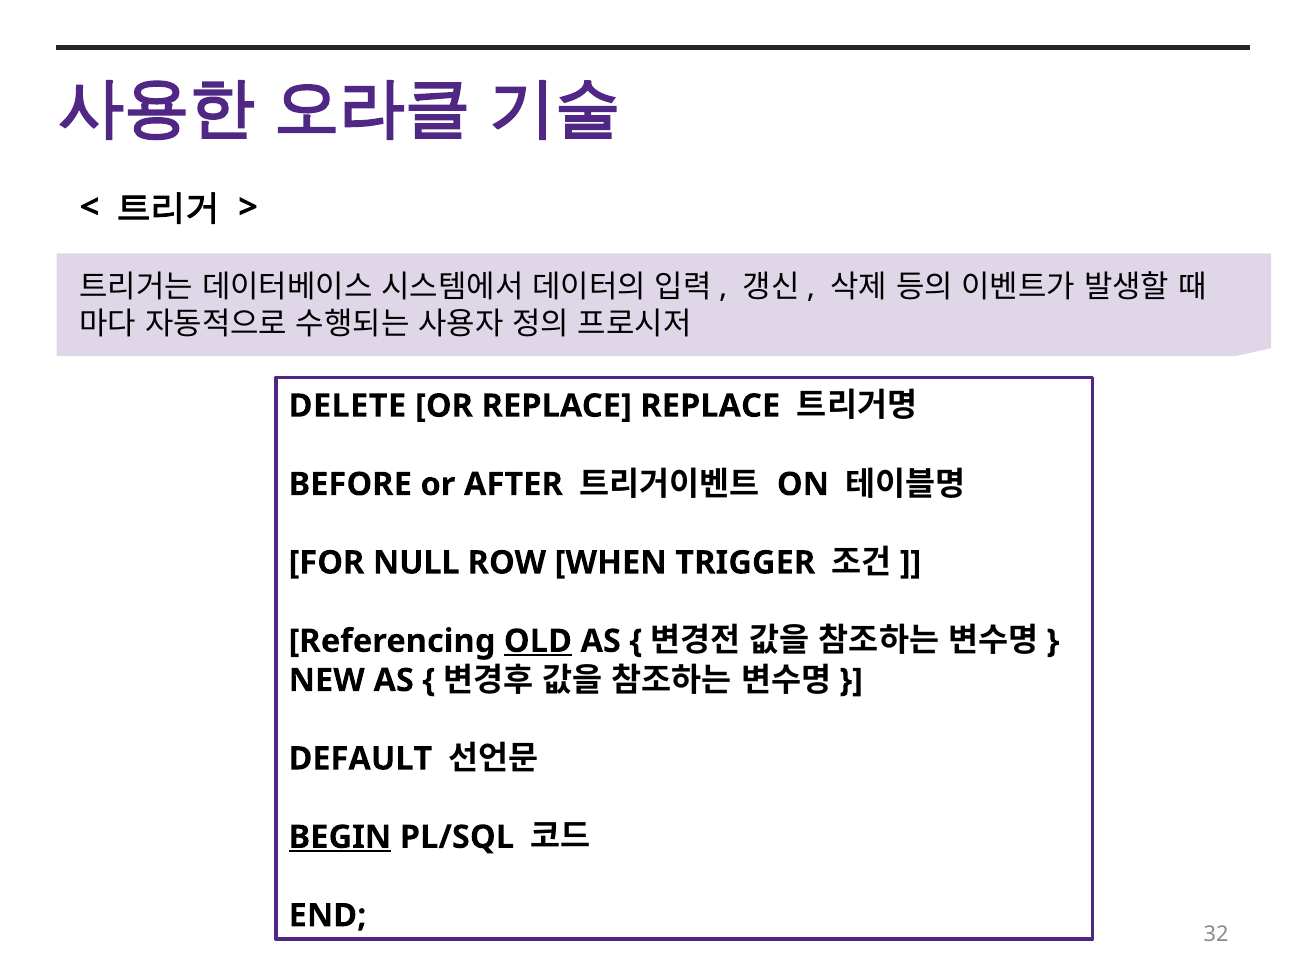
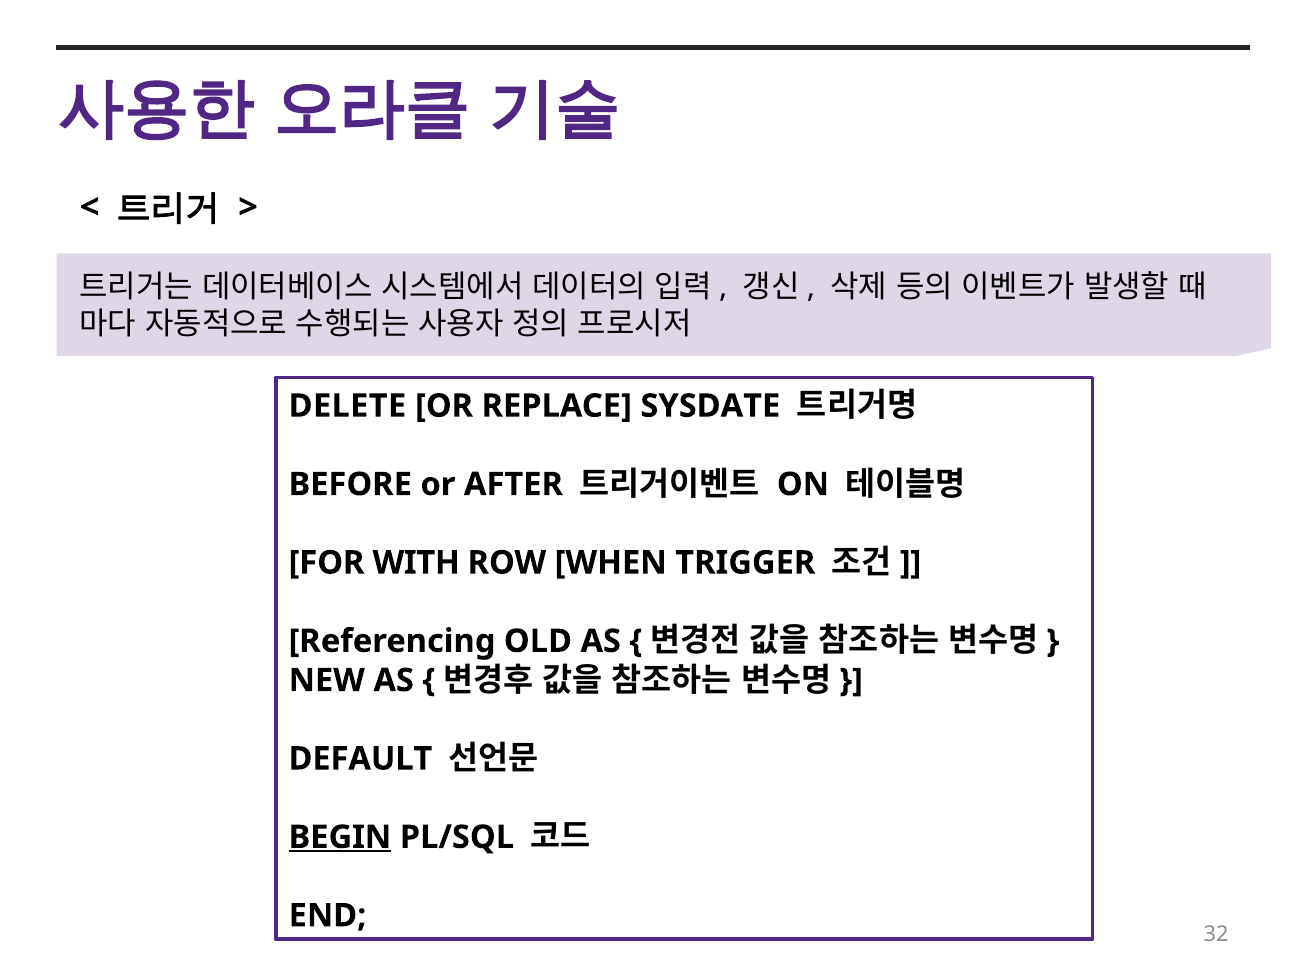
REPLACE REPLACE: REPLACE -> SYSDATE
NULL: NULL -> WITH
OLD underline: present -> none
